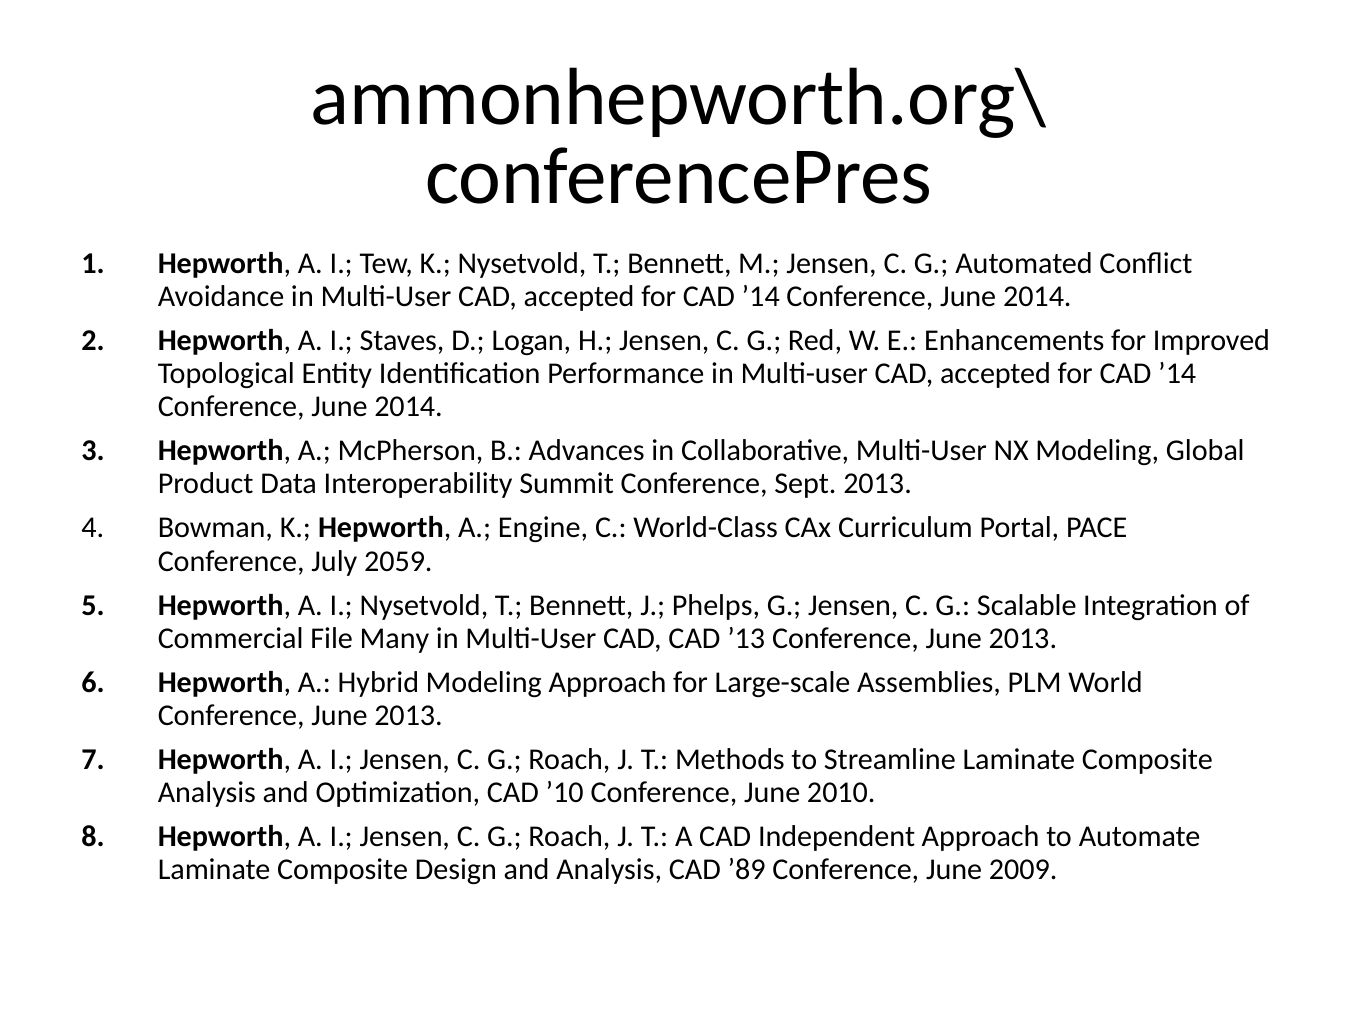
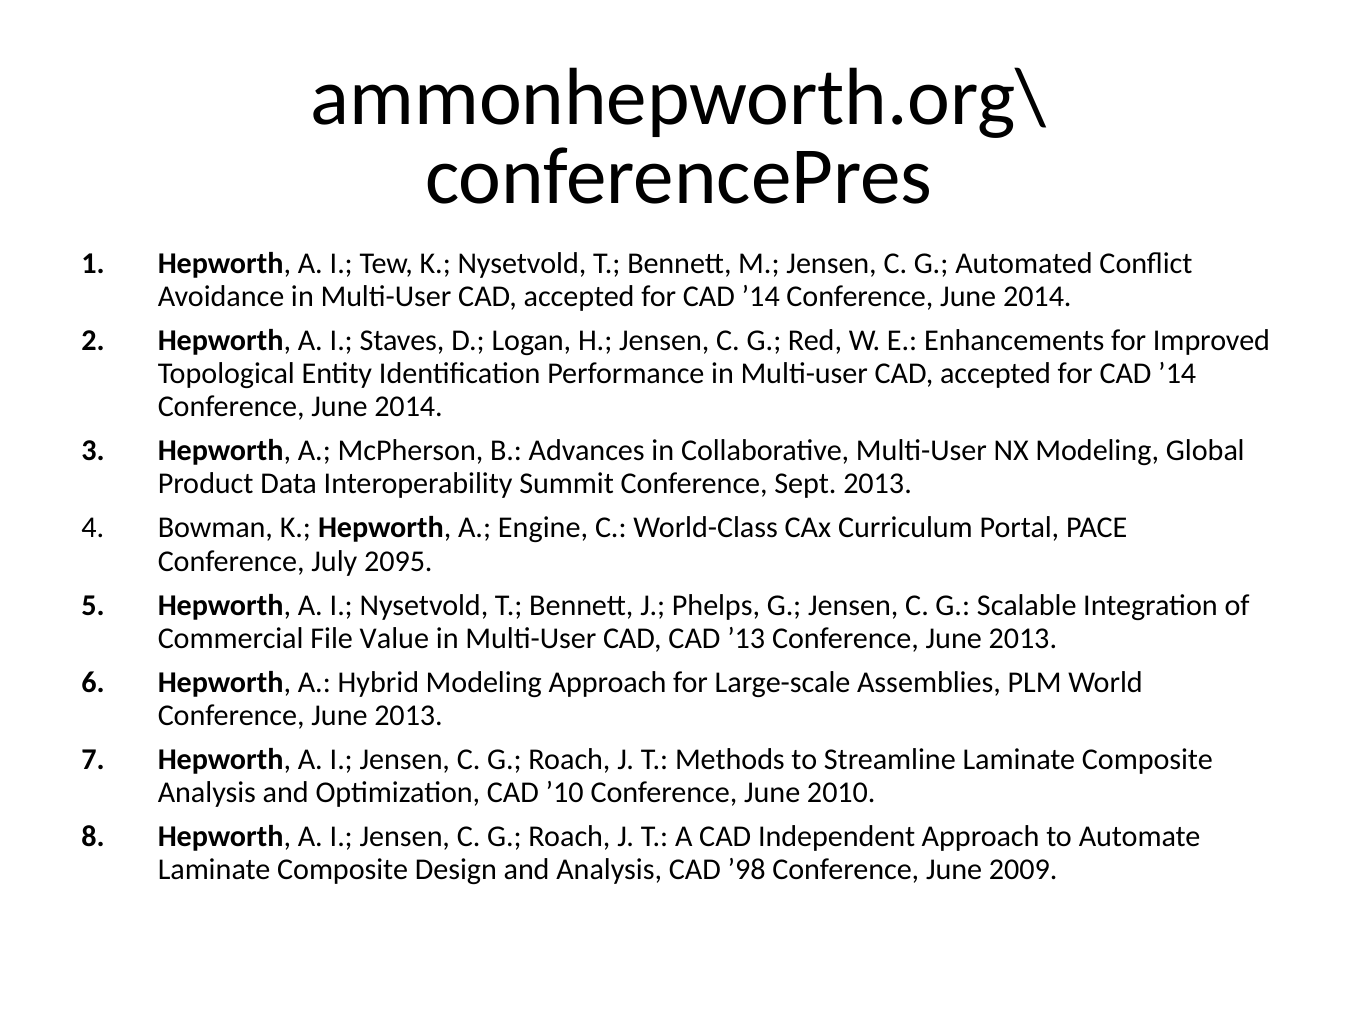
2059: 2059 -> 2095
Many: Many -> Value
’89: ’89 -> ’98
